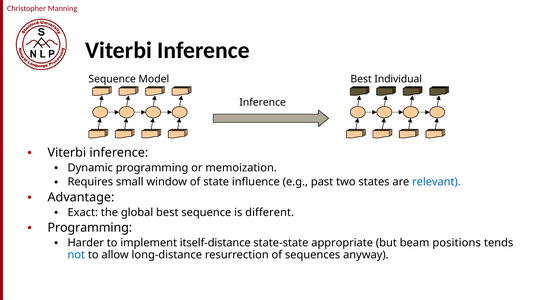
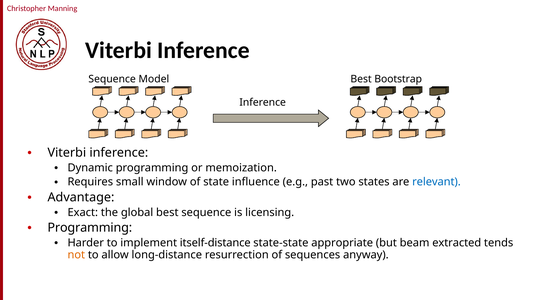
Individual: Individual -> Bootstrap
different: different -> licensing
positions: positions -> extracted
not colour: blue -> orange
